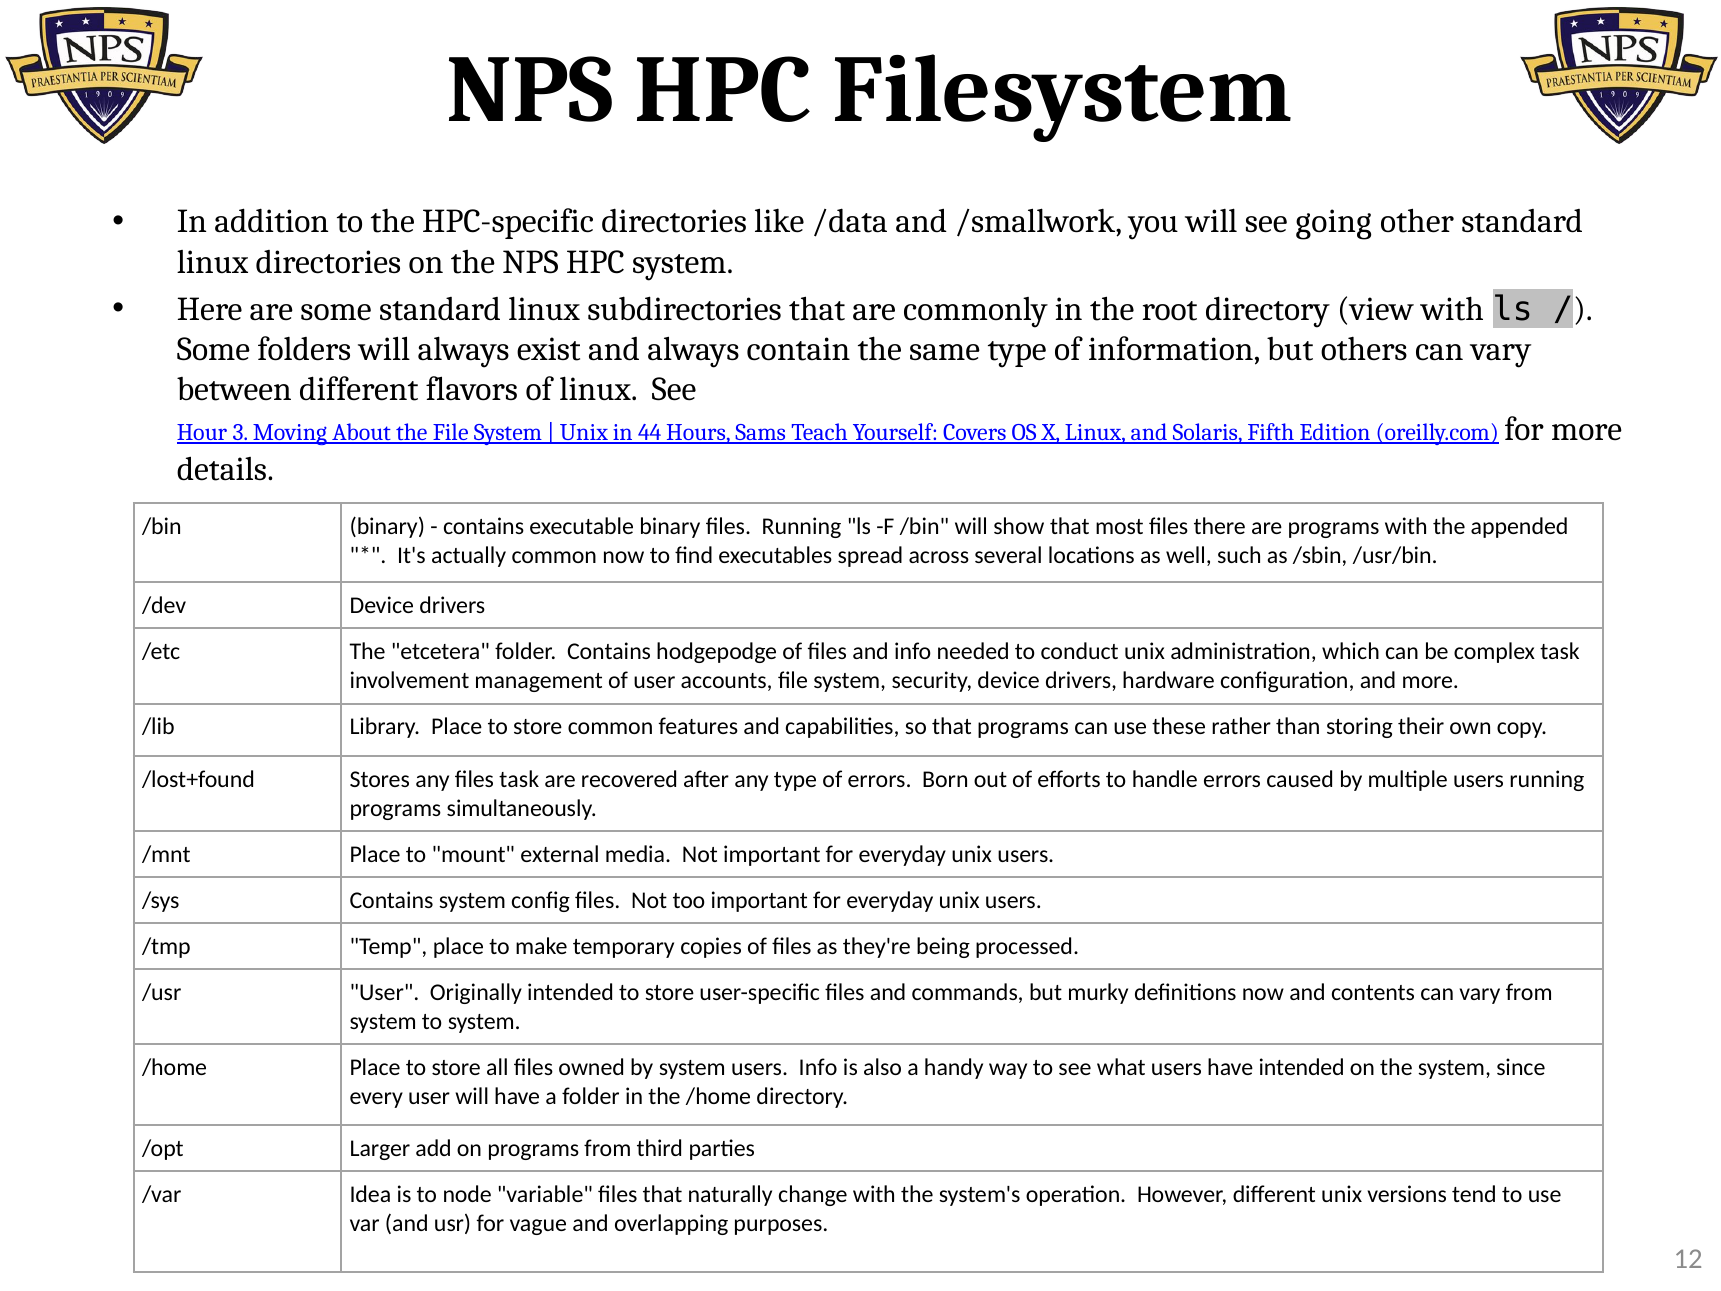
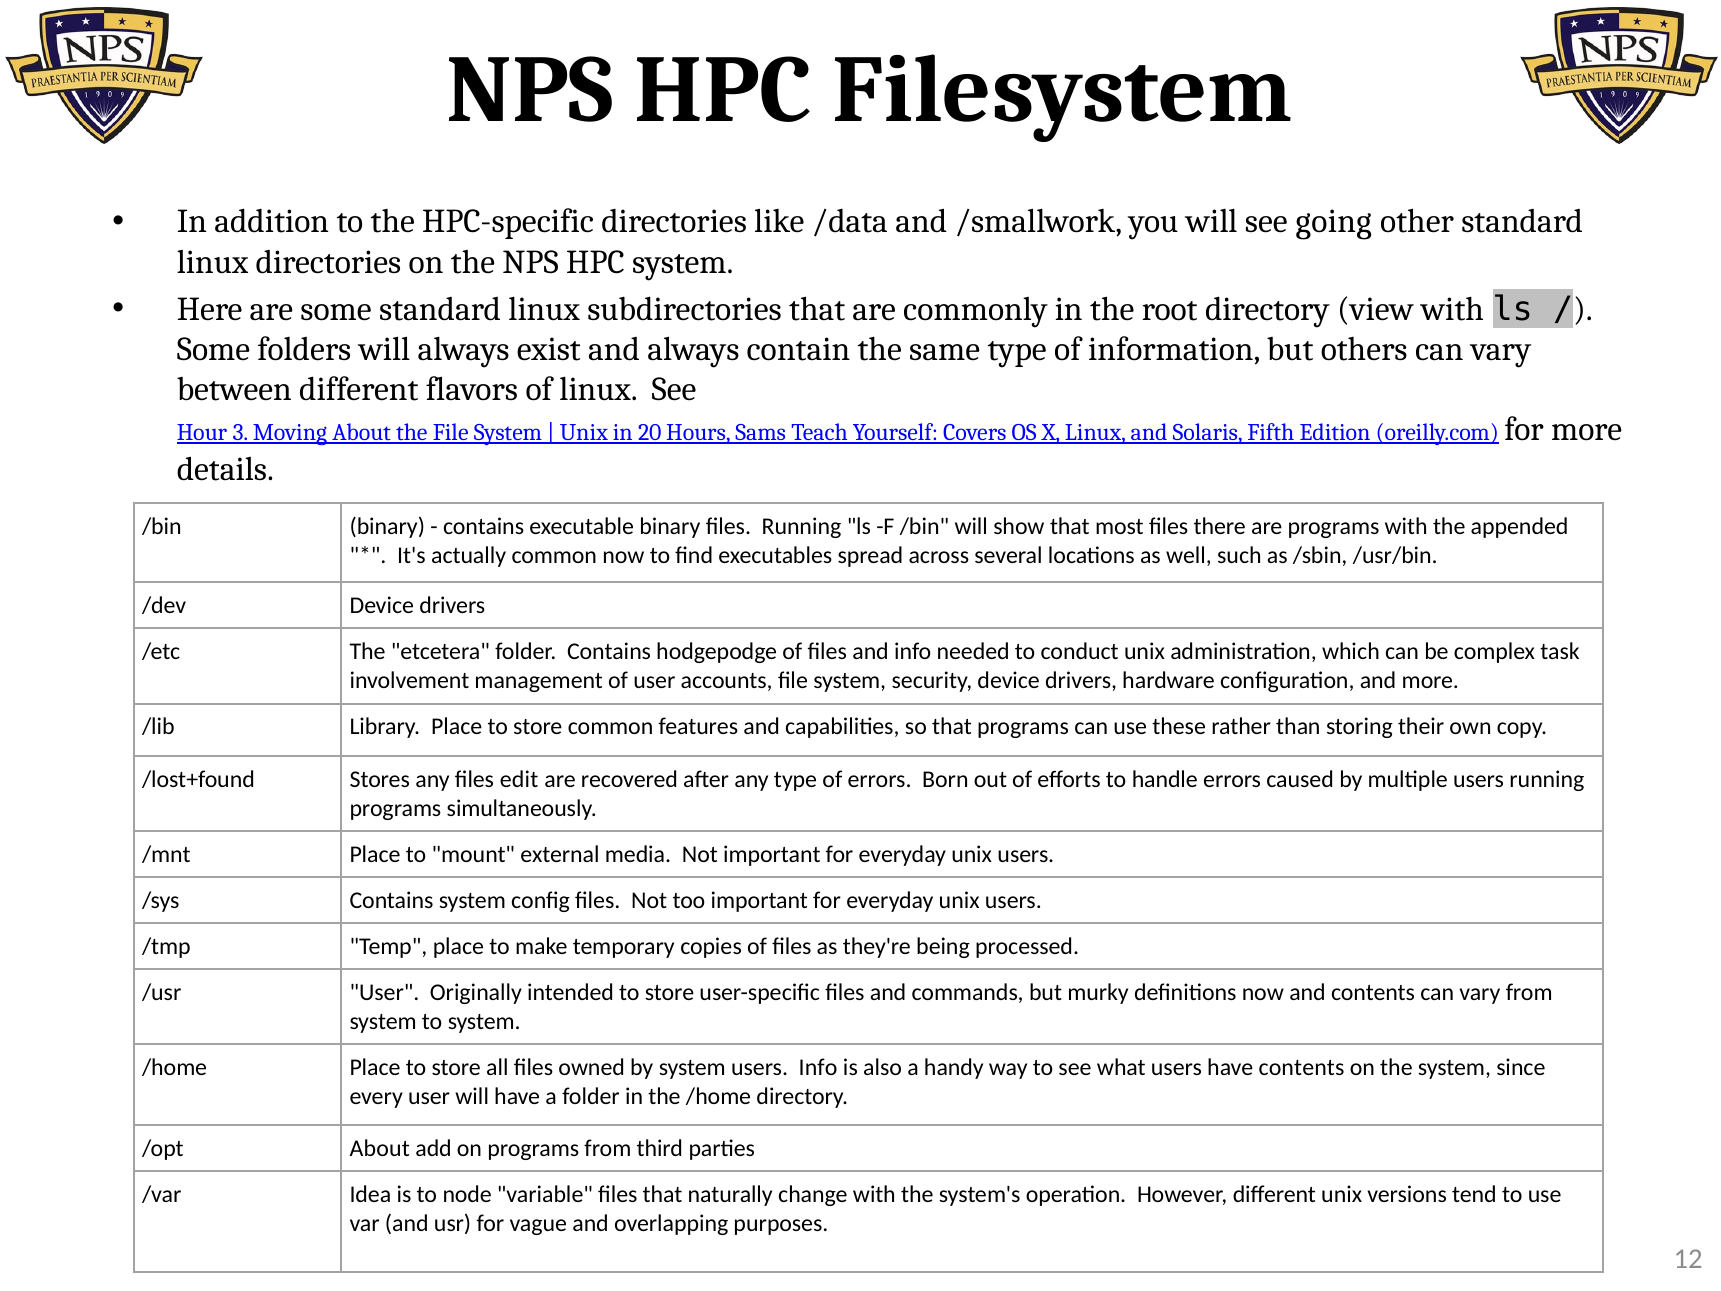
44: 44 -> 20
files task: task -> edit
have intended: intended -> contents
/opt Larger: Larger -> About
